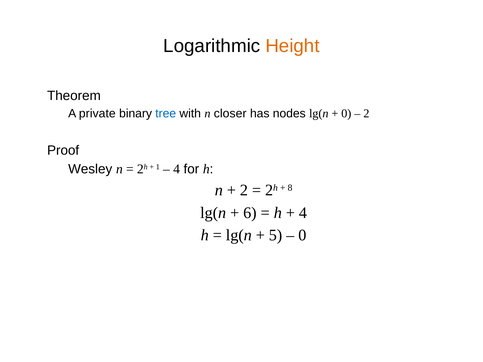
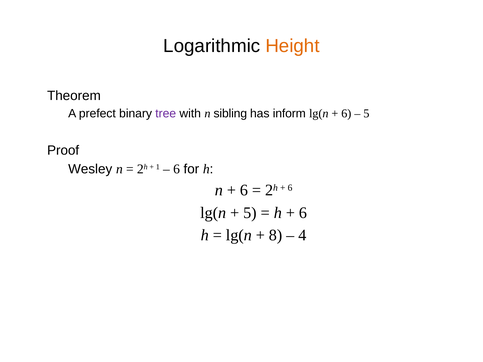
private: private -> prefect
tree colour: blue -> purple
closer: closer -> sibling
nodes: nodes -> inform
0 at (346, 114): 0 -> 6
2 at (366, 114): 2 -> 5
4 at (177, 169): 4 -> 6
2 at (244, 190): 2 -> 6
8 at (290, 188): 8 -> 6
6 at (250, 213): 6 -> 5
4 at (303, 213): 4 -> 6
5: 5 -> 8
0 at (302, 235): 0 -> 4
